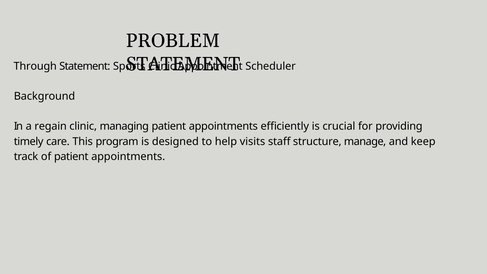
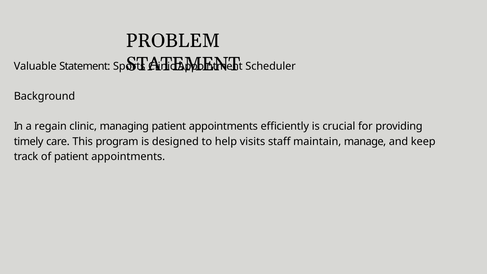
Through: Through -> Valuable
structure: structure -> maintain
